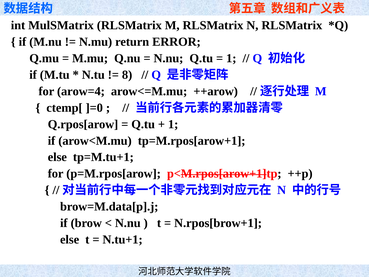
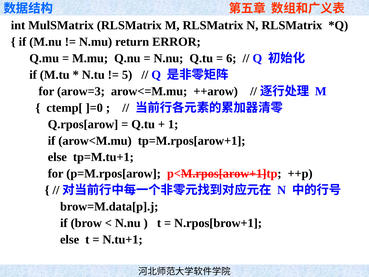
1 at (231, 58): 1 -> 6
8: 8 -> 5
arow=4: arow=4 -> arow=3
